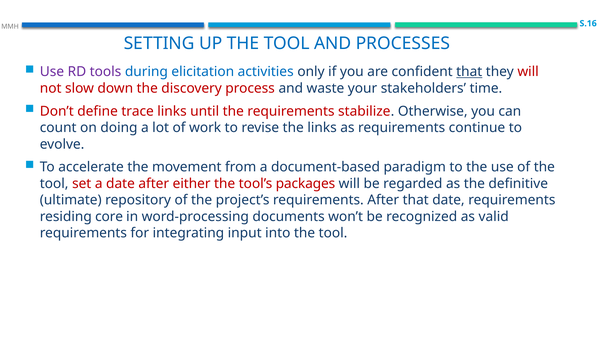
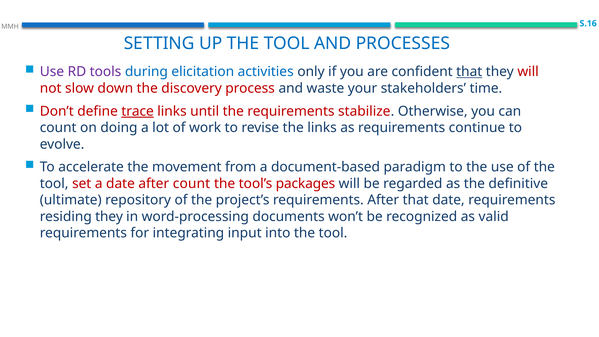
trace underline: none -> present
after either: either -> count
residing core: core -> they
